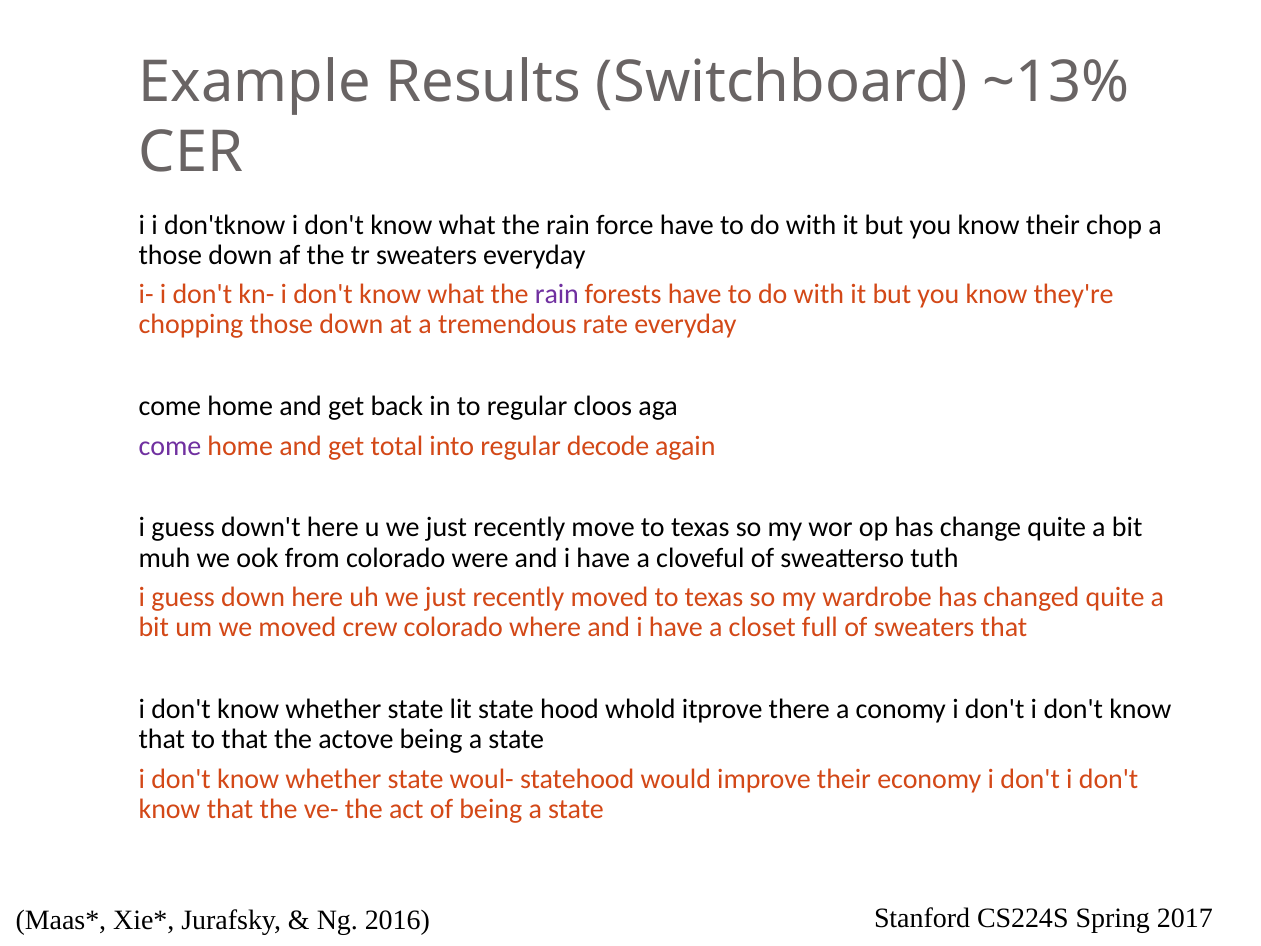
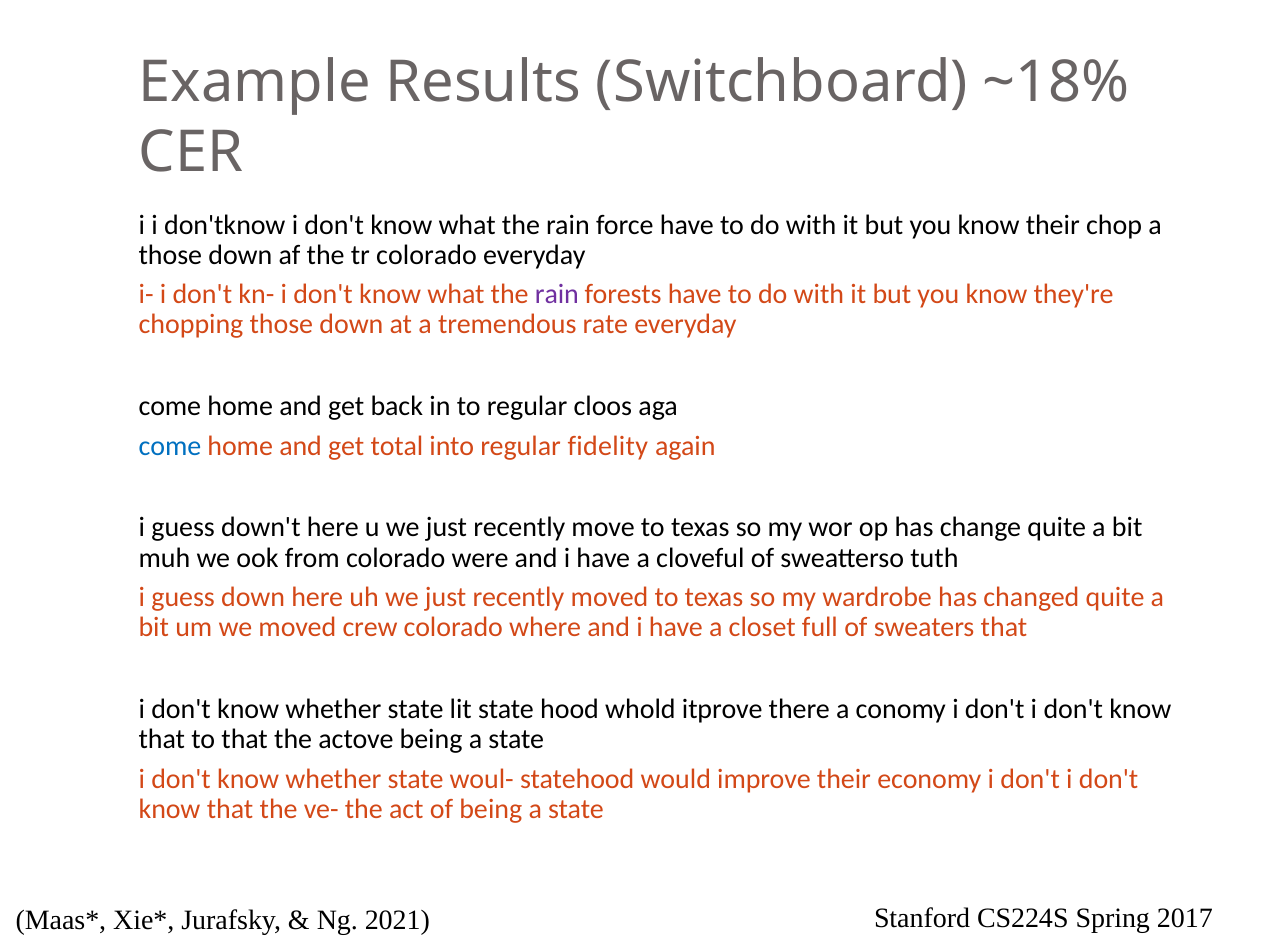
~13%: ~13% -> ~18%
tr sweaters: sweaters -> colorado
come at (170, 446) colour: purple -> blue
decode: decode -> fidelity
2016: 2016 -> 2021
